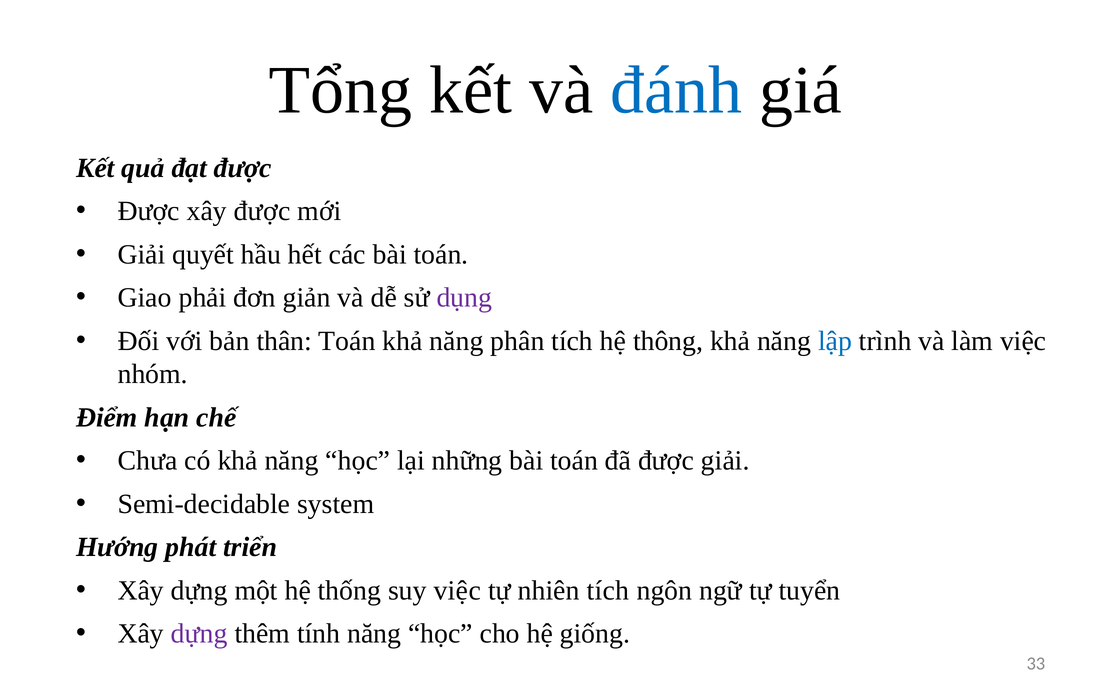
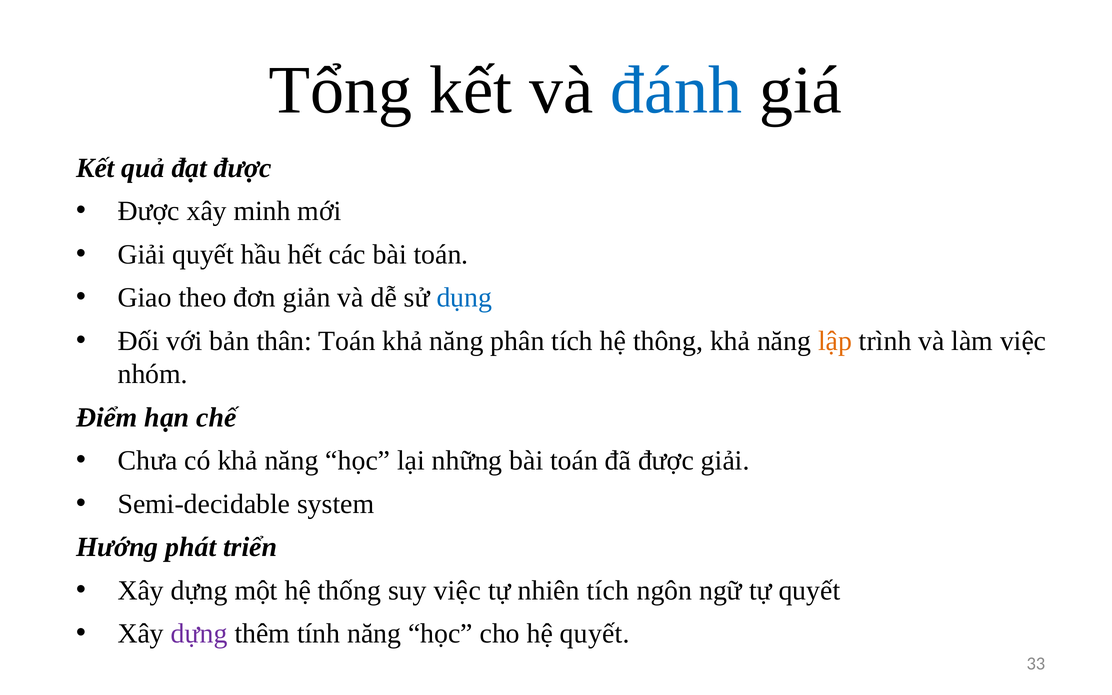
xây được: được -> minh
phải: phải -> theo
dụng colour: purple -> blue
lập colour: blue -> orange
tự tuyển: tuyển -> quyết
hệ giống: giống -> quyết
